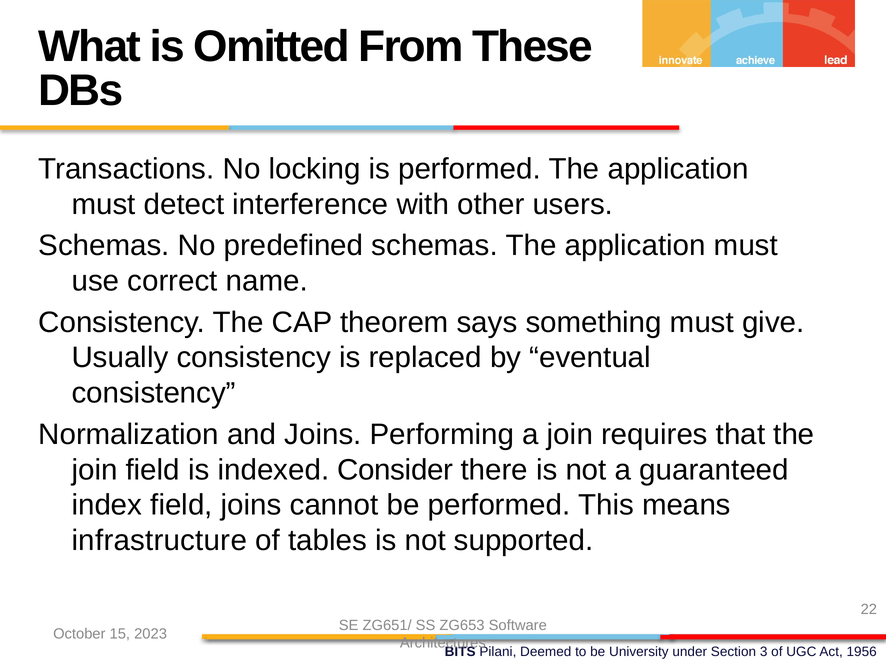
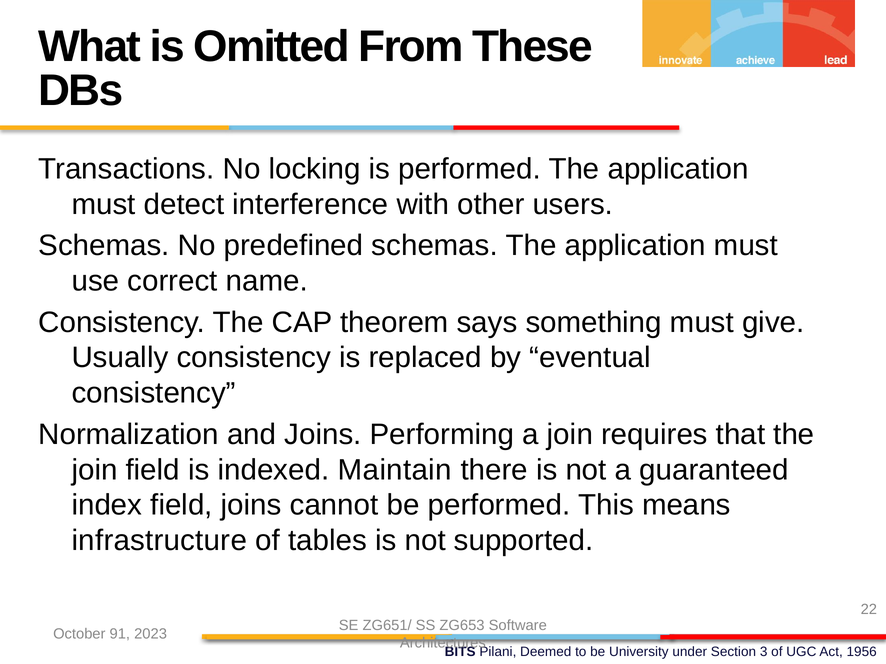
Consider: Consider -> Maintain
15: 15 -> 91
